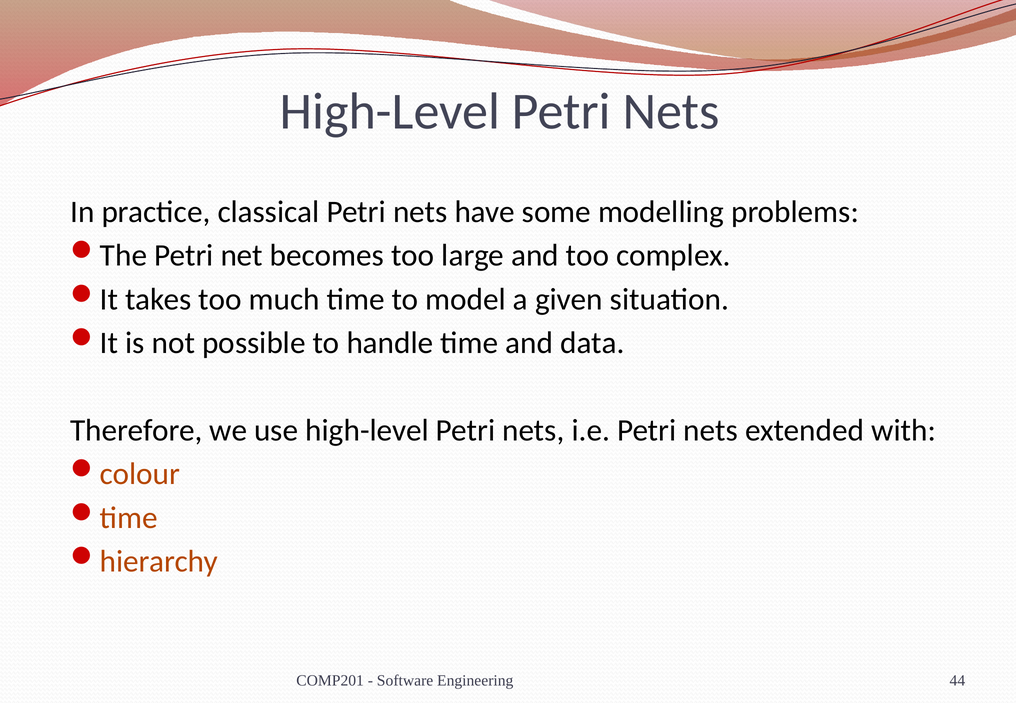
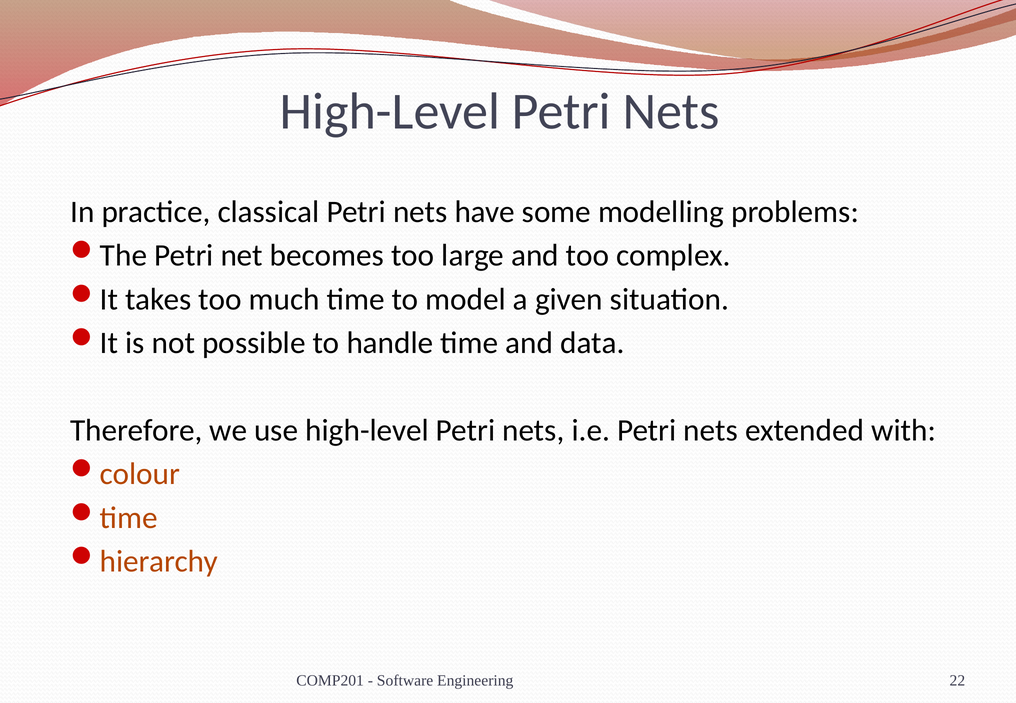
44: 44 -> 22
